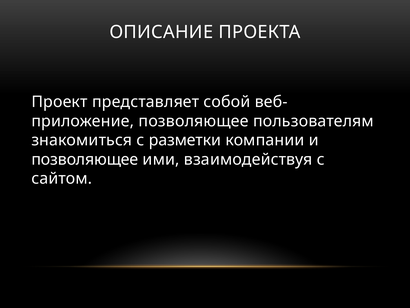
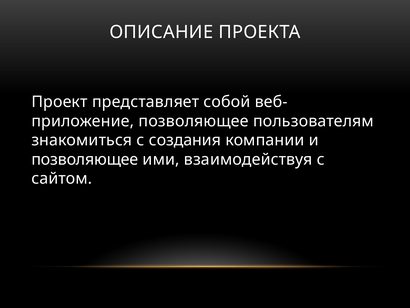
разметки: разметки -> создания
